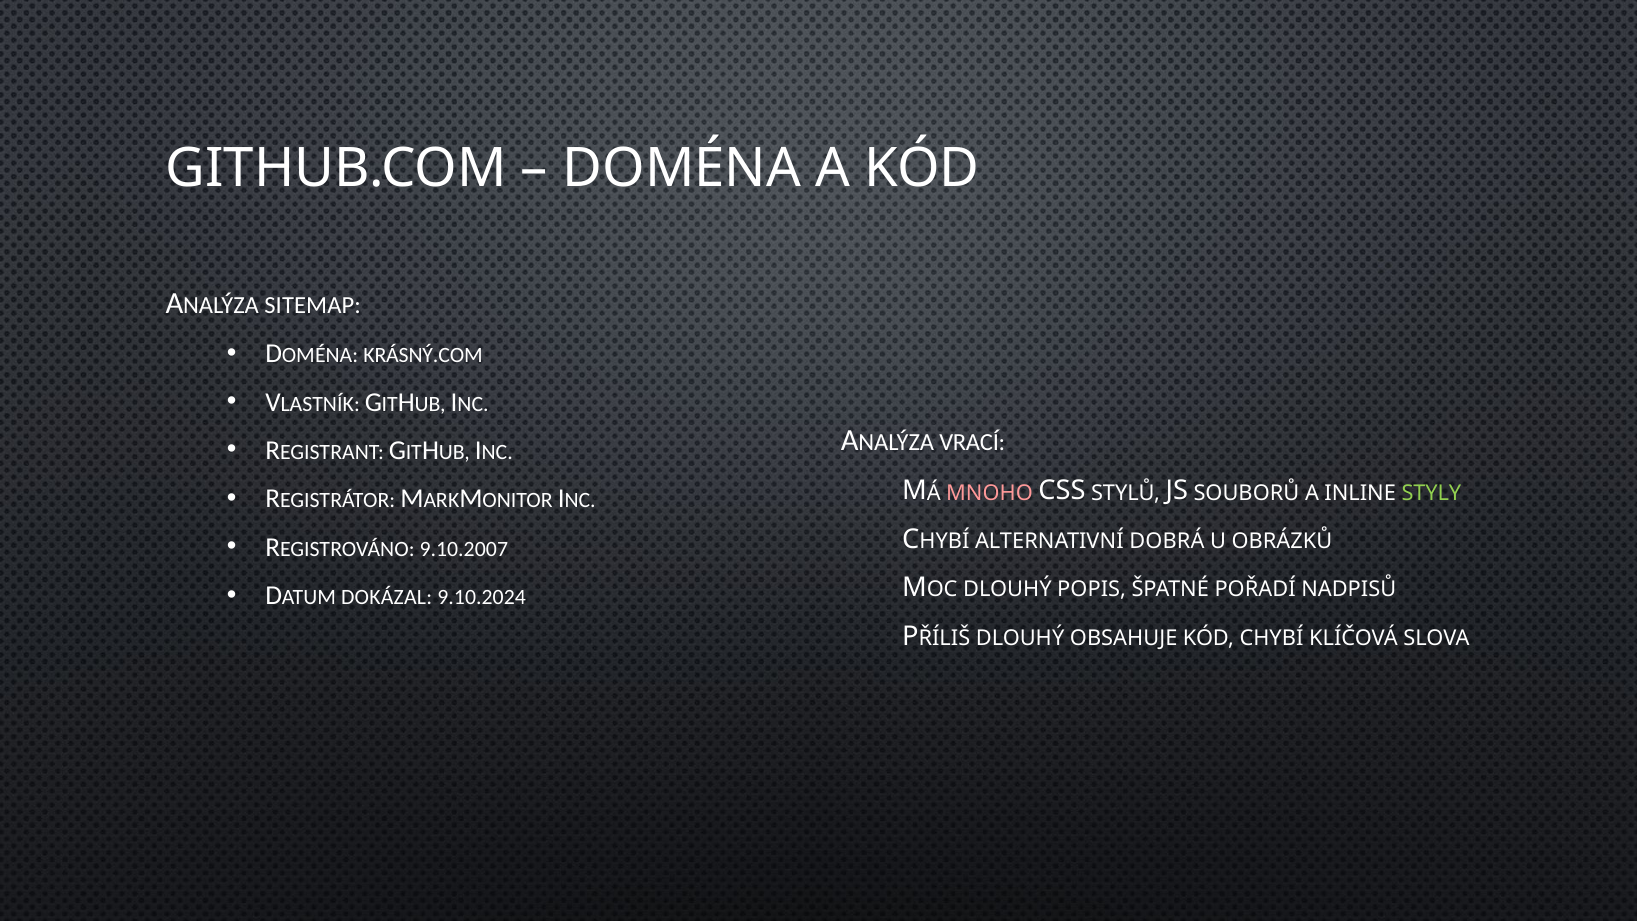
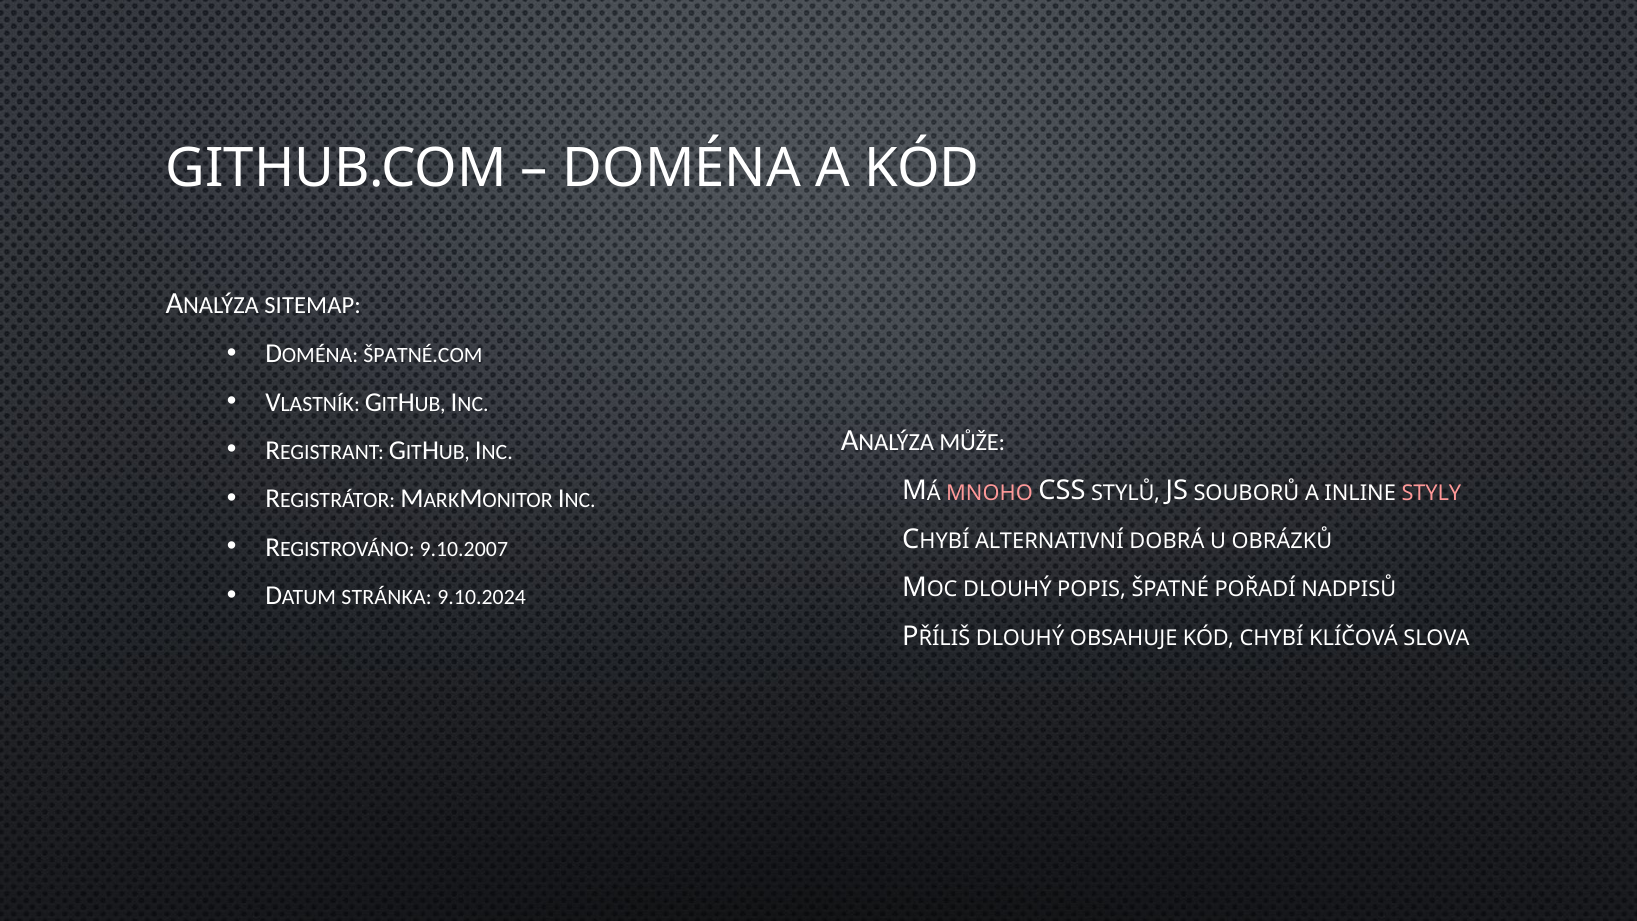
KRÁSNÝ.COM: KRÁSNÝ.COM -> ŠPATNÉ.COM
VRACÍ: VRACÍ -> MŮŽE
STYLY colour: light green -> pink
DOKÁZAL: DOKÁZAL -> STRÁNKA
